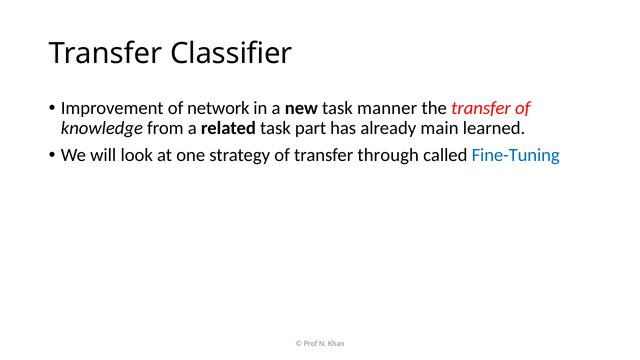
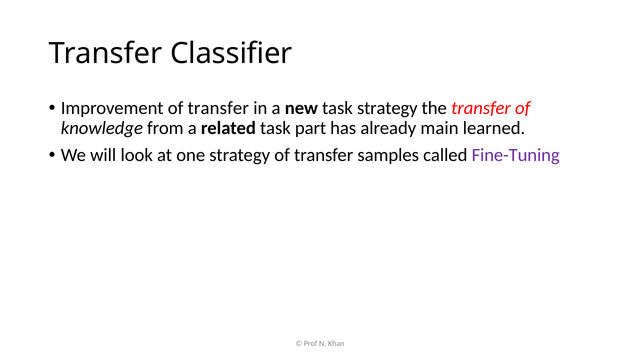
Improvement of network: network -> transfer
task manner: manner -> strategy
through: through -> samples
Fine-Tuning colour: blue -> purple
